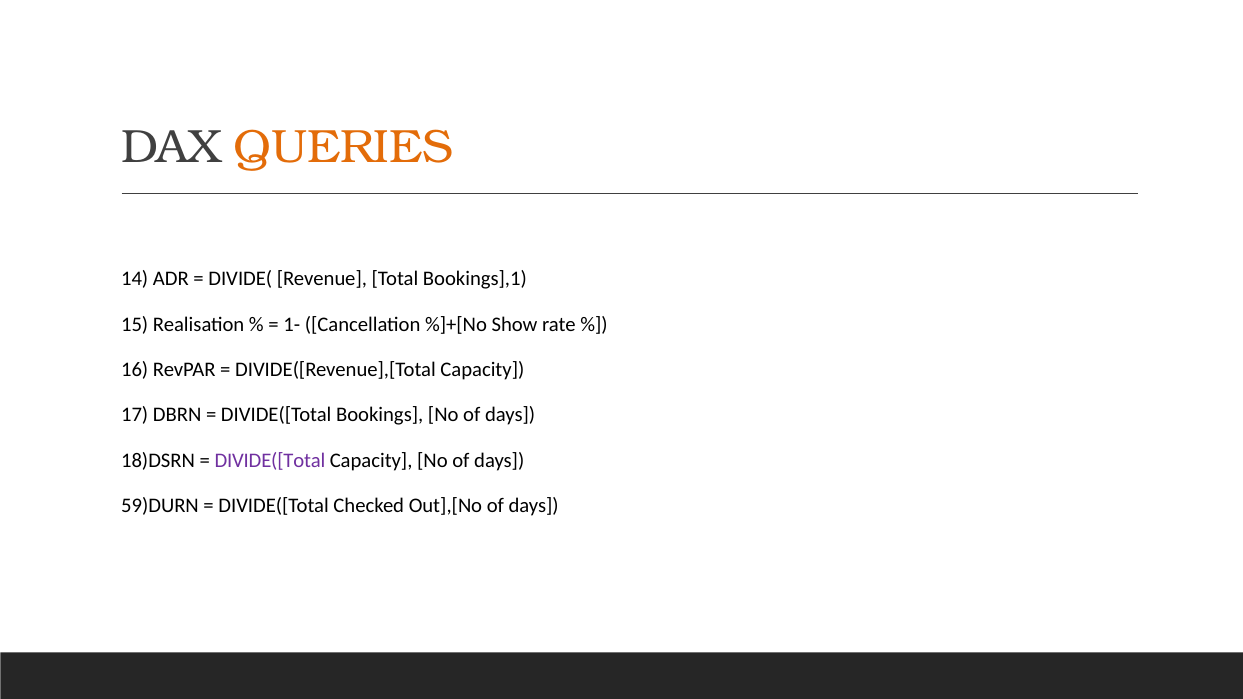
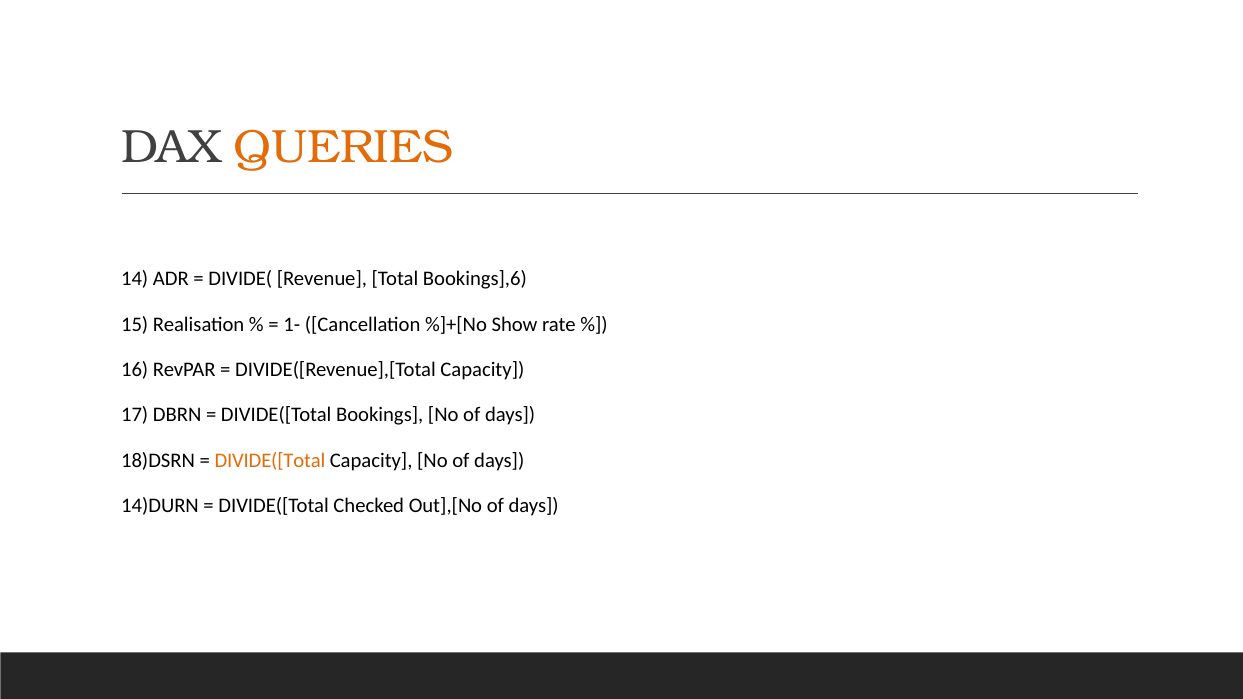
Bookings],1: Bookings],1 -> Bookings],6
DIVIDE([Total at (270, 461) colour: purple -> orange
59)DURN: 59)DURN -> 14)DURN
